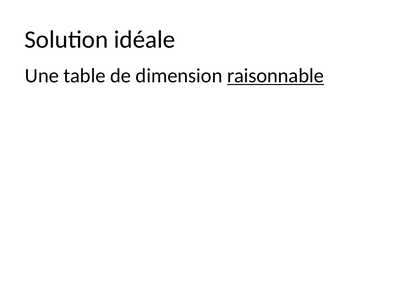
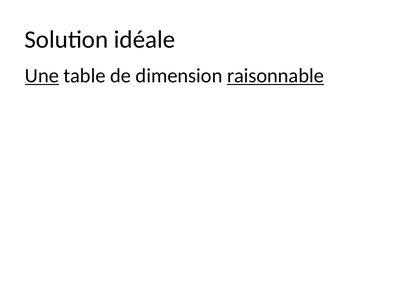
Une underline: none -> present
